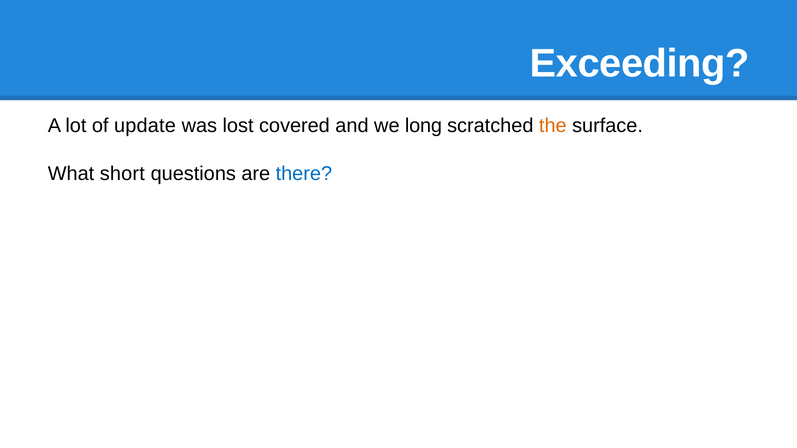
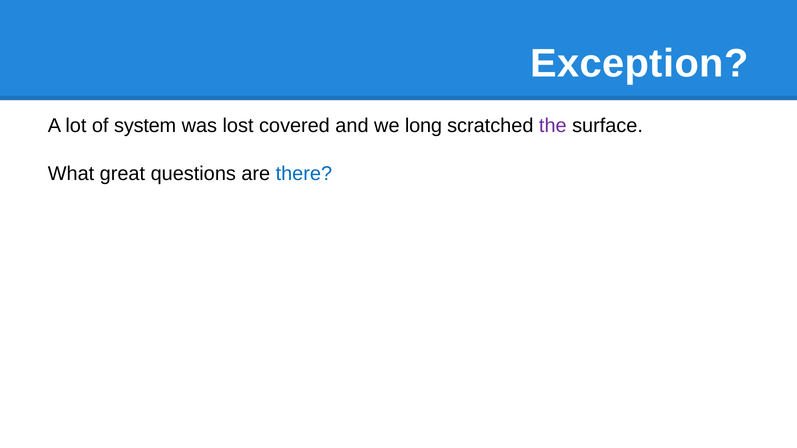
Exceeding: Exceeding -> Exception
update: update -> system
the colour: orange -> purple
short: short -> great
